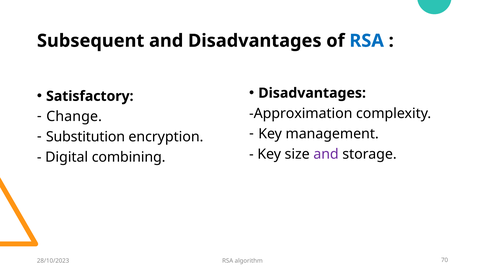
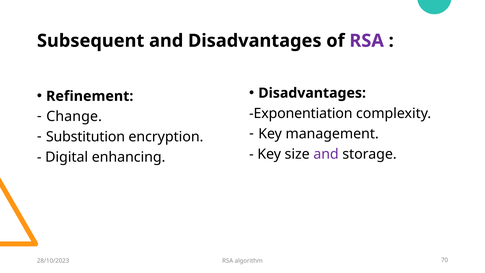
RSA at (367, 41) colour: blue -> purple
Satisfactory: Satisfactory -> Refinement
Approximation: Approximation -> Exponentiation
combining: combining -> enhancing
